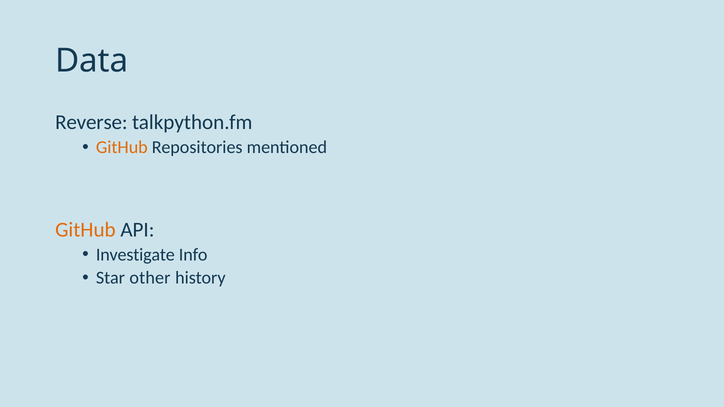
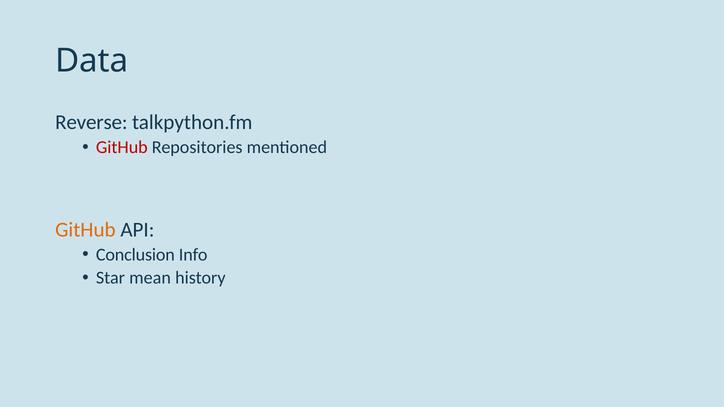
GitHub at (122, 147) colour: orange -> red
Investigate: Investigate -> Conclusion
other: other -> mean
